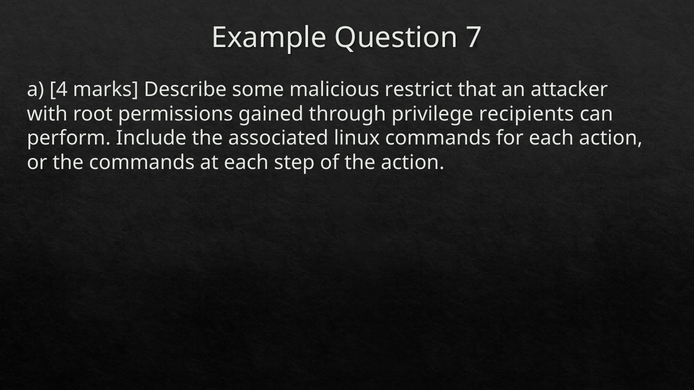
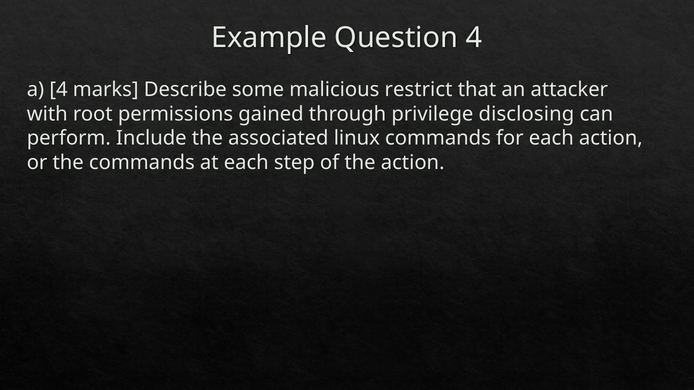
Question 7: 7 -> 4
recipients: recipients -> disclosing
